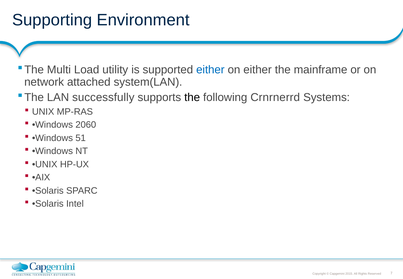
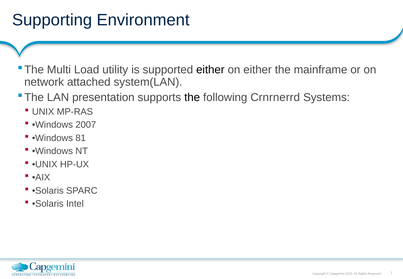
either at (210, 70) colour: blue -> black
successfully: successfully -> presentation
2060: 2060 -> 2007
51: 51 -> 81
